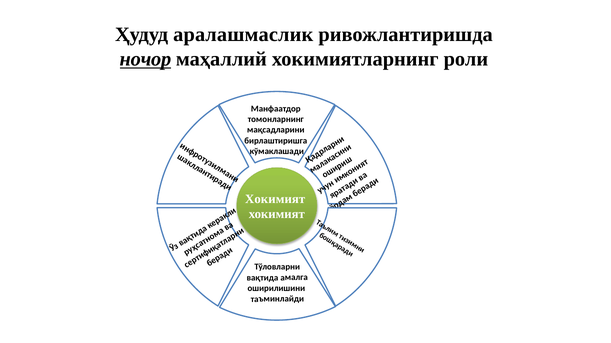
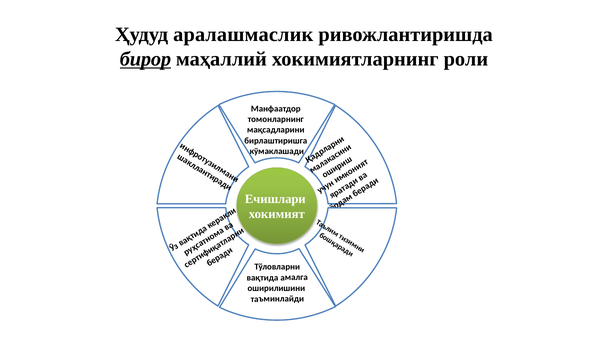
ночор: ночор -> бирор
Хокимият at (275, 199): Хокимият -> Ечишлари
